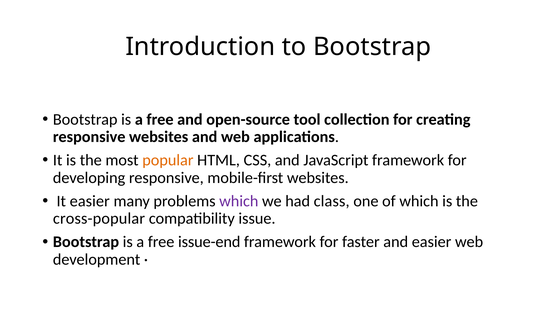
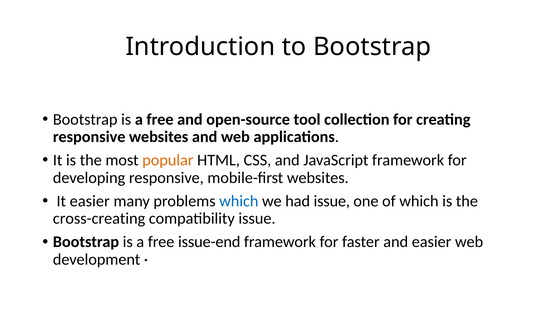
which at (239, 201) colour: purple -> blue
had class: class -> issue
cross-popular: cross-popular -> cross-creating
